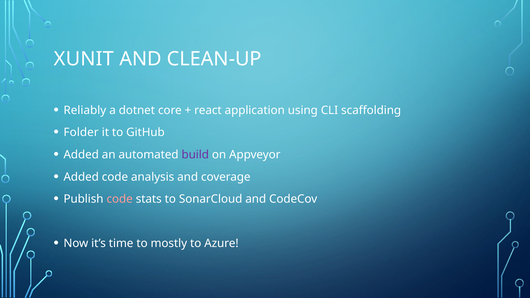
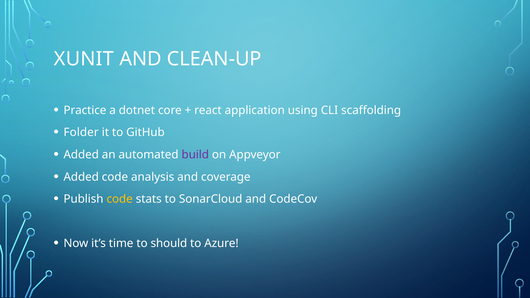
Reliably: Reliably -> Practice
code at (120, 199) colour: pink -> yellow
mostly: mostly -> should
